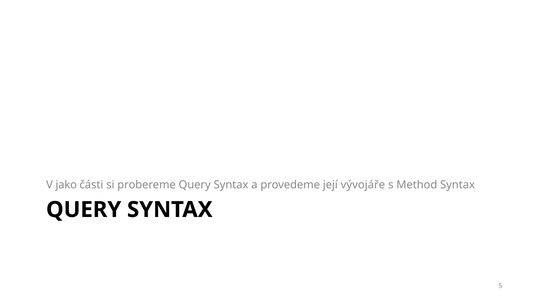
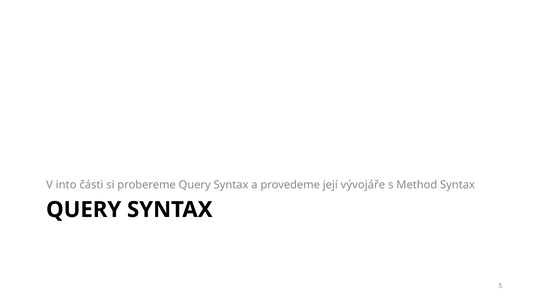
jako: jako -> into
